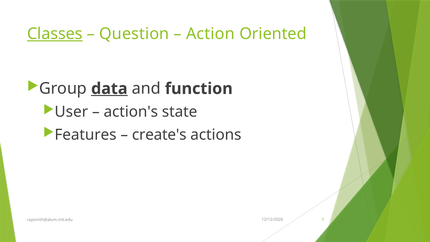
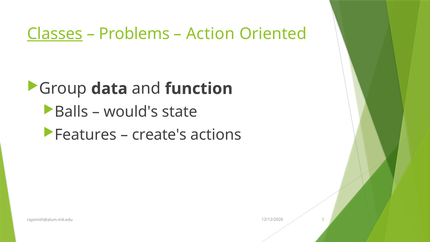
Question: Question -> Problems
data underline: present -> none
User: User -> Balls
action's: action's -> would's
